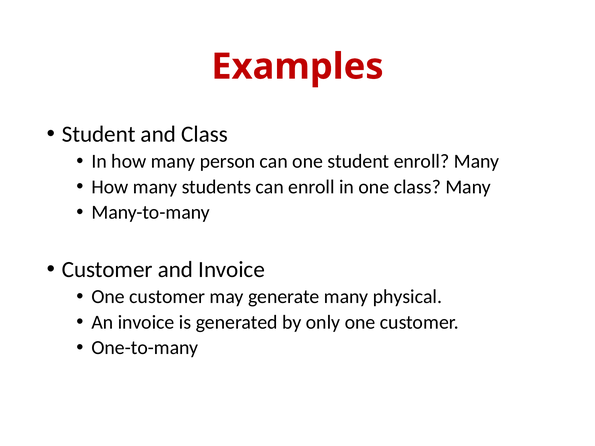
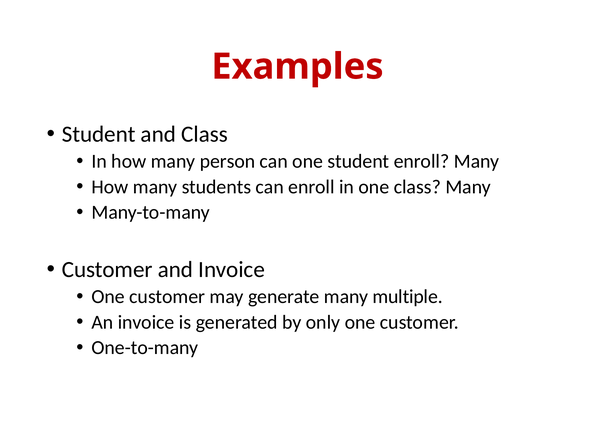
physical: physical -> multiple
